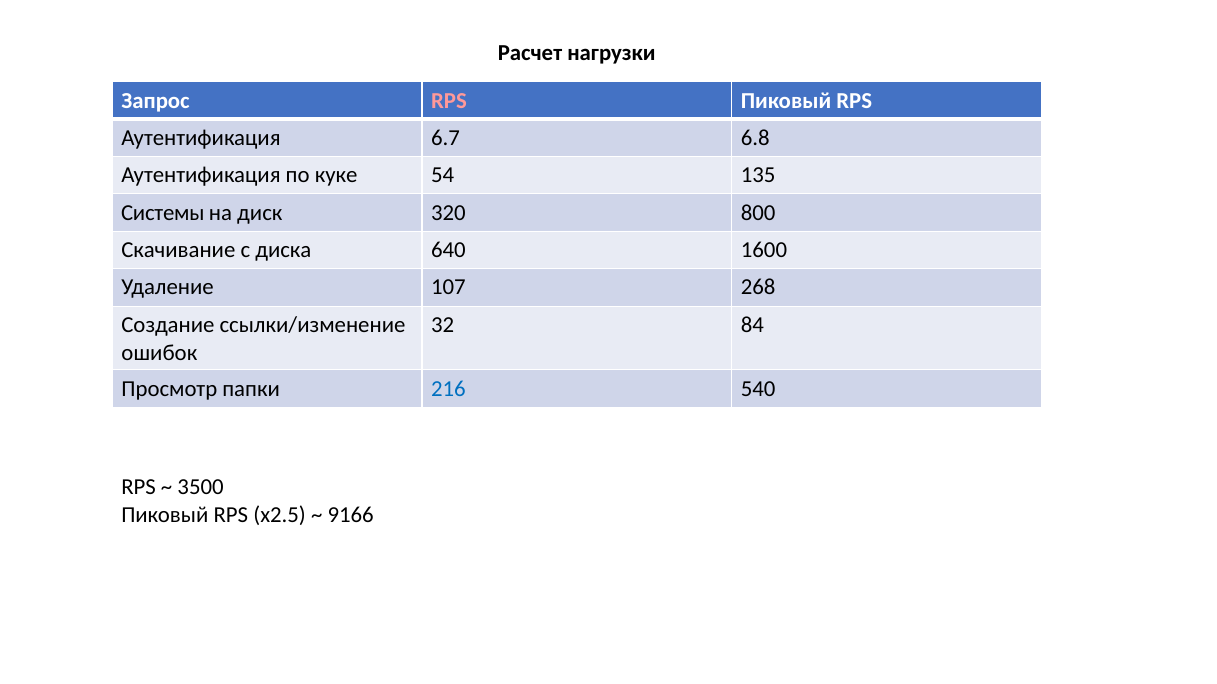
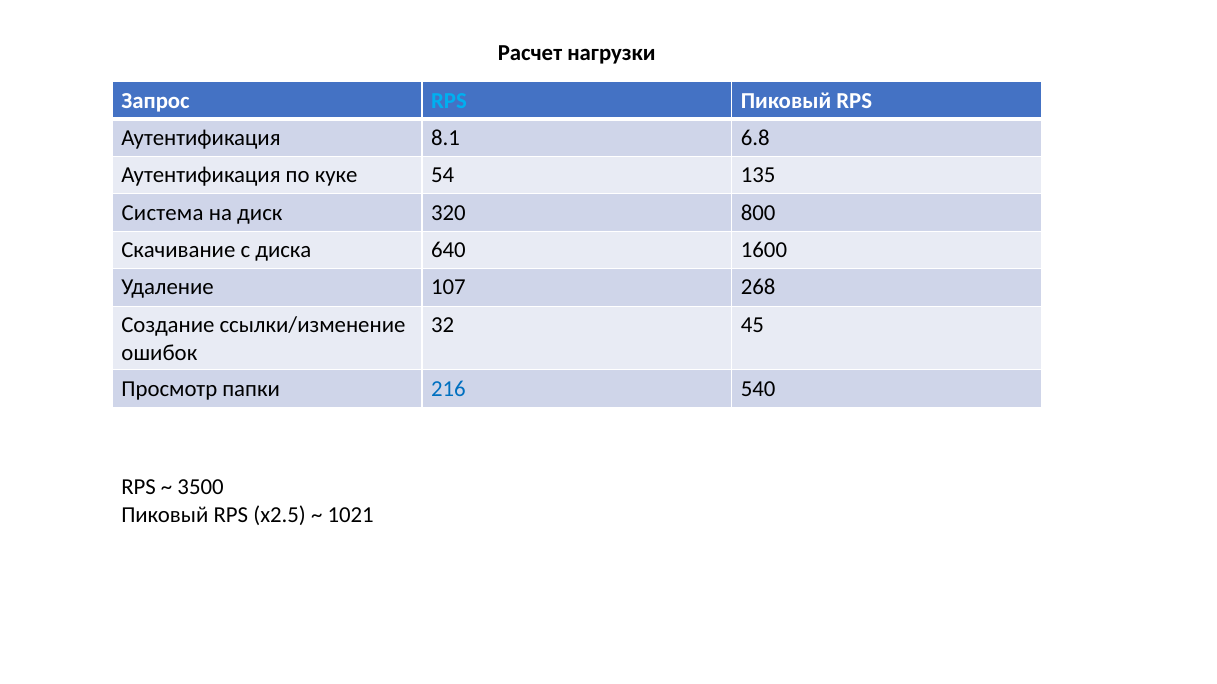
RPS at (449, 101) colour: pink -> light blue
6.7: 6.7 -> 8.1
Системы: Системы -> Система
84: 84 -> 45
9166: 9166 -> 1021
